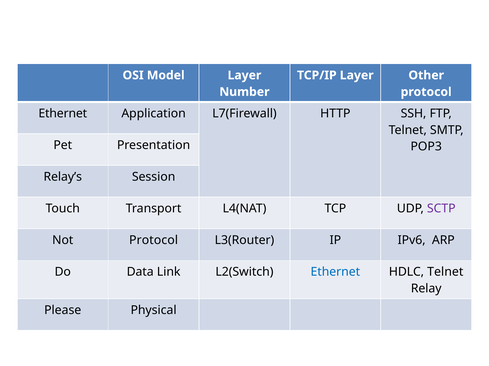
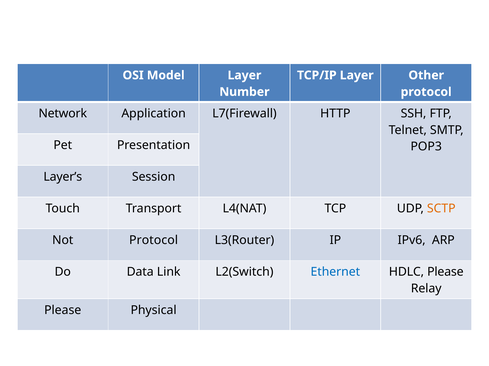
Ethernet at (63, 114): Ethernet -> Network
Relay’s: Relay’s -> Layer’s
SCTP colour: purple -> orange
HDLC Telnet: Telnet -> Please
